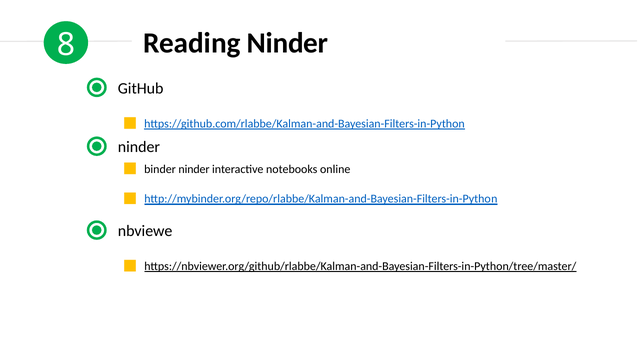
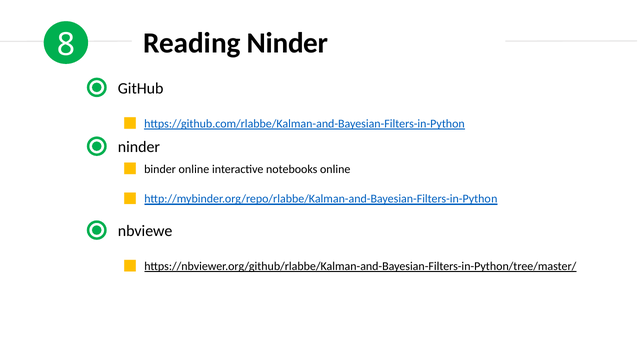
binder ninder: ninder -> online
